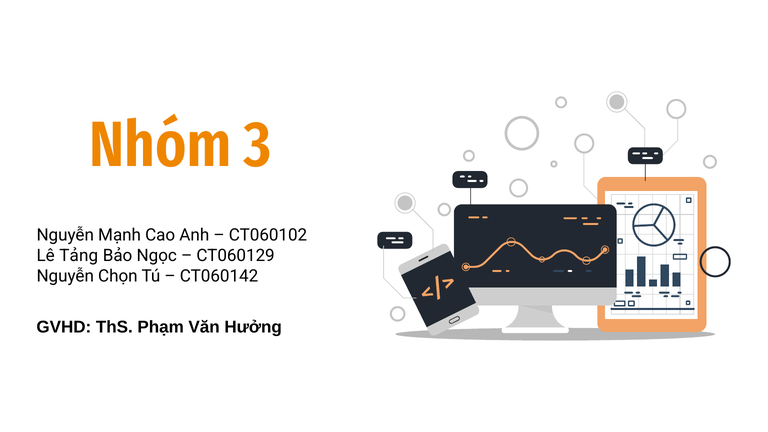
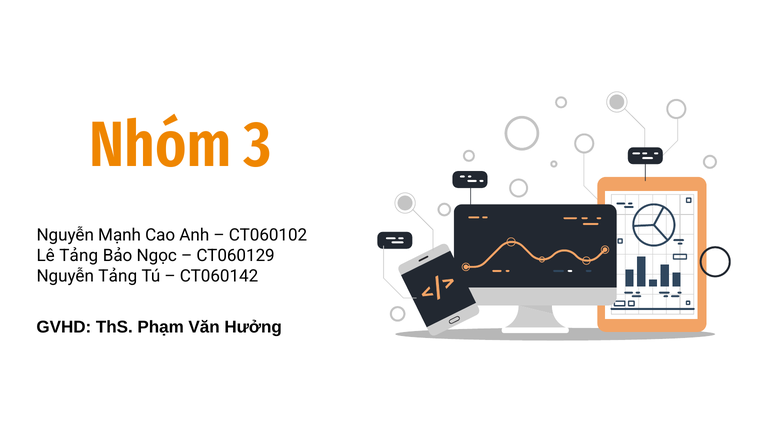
Nguyễn Chọn: Chọn -> Tảng
